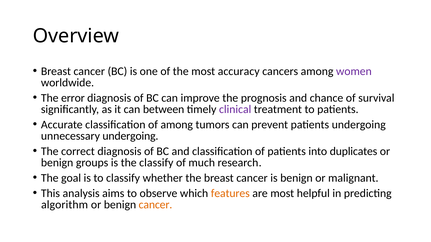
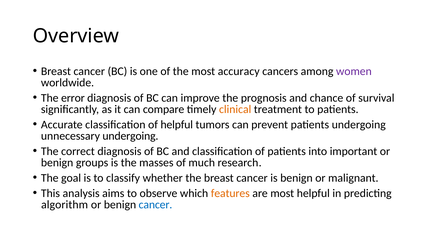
between: between -> compare
clinical colour: purple -> orange
of among: among -> helpful
duplicates: duplicates -> important
the classify: classify -> masses
cancer at (155, 205) colour: orange -> blue
